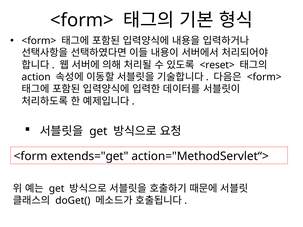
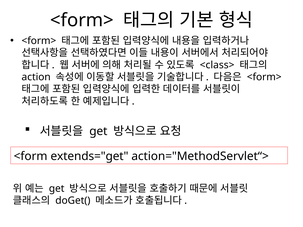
<reset>: <reset> -> <class>
